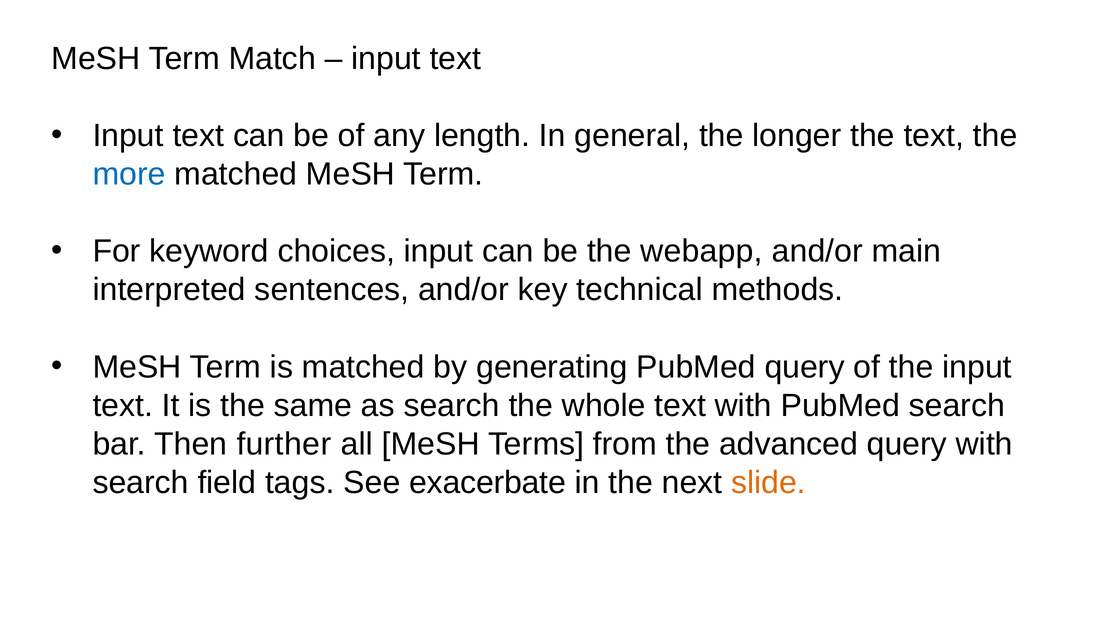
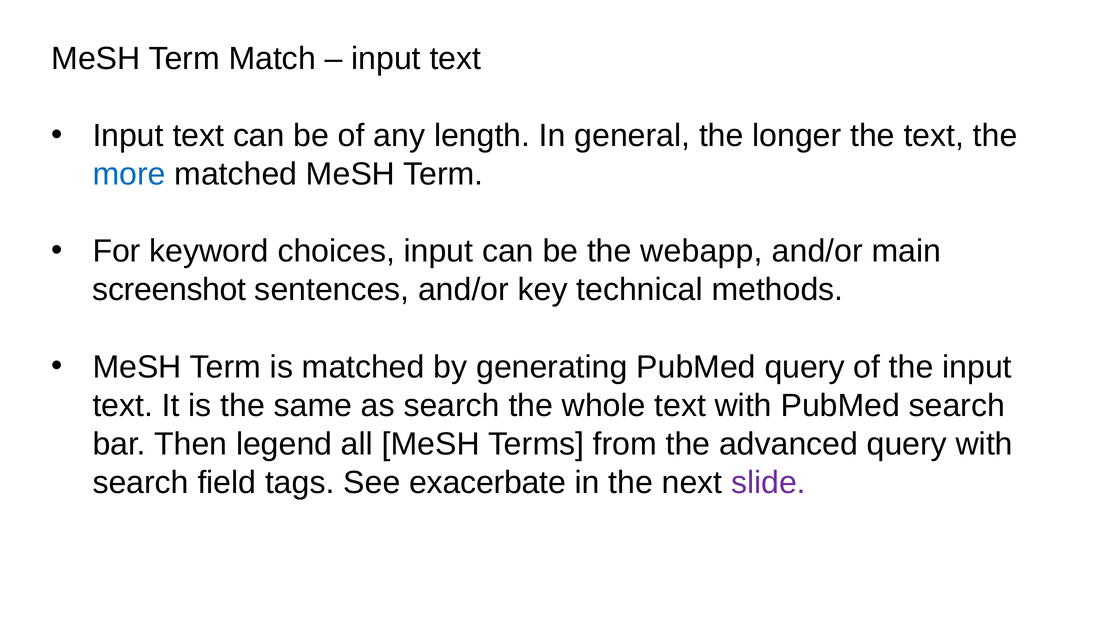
interpreted: interpreted -> screenshot
further: further -> legend
slide colour: orange -> purple
